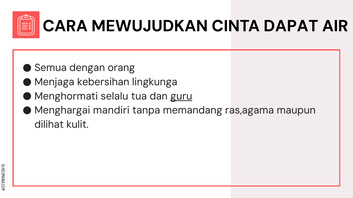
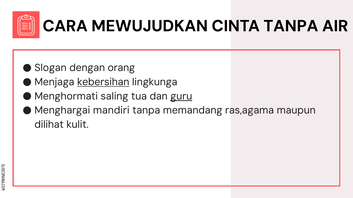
CINTA DAPAT: DAPAT -> TANPA
Semua: Semua -> Slogan
kebersihan underline: none -> present
selalu: selalu -> saling
